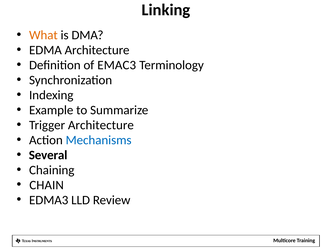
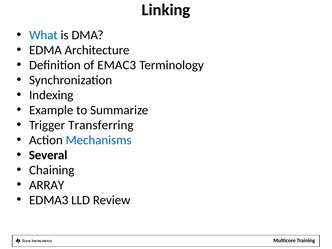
What colour: orange -> blue
Trigger Architecture: Architecture -> Transferring
CHAIN: CHAIN -> ARRAY
